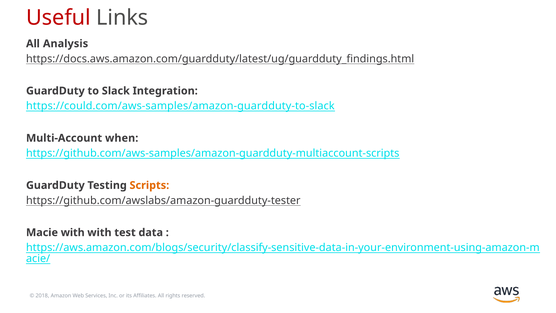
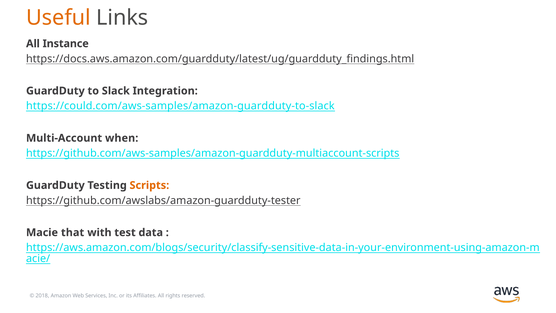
Useful colour: red -> orange
Analysis: Analysis -> Instance
Macie with: with -> that
